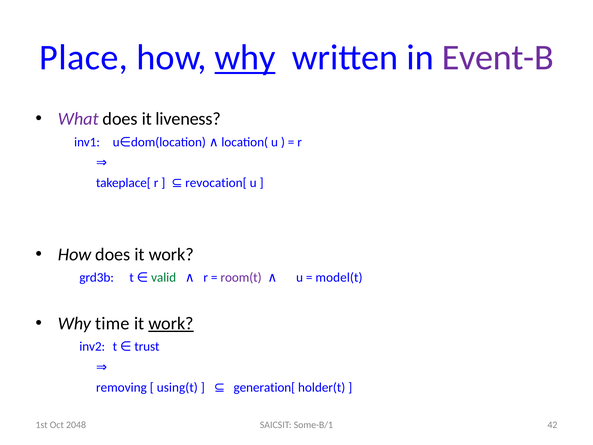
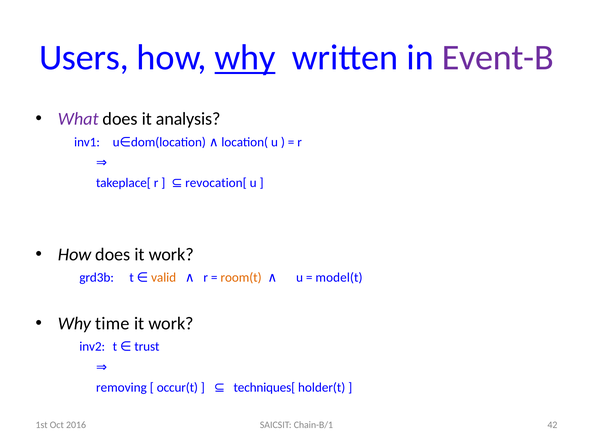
Place: Place -> Users
liveness: liveness -> analysis
valid colour: green -> orange
room(t colour: purple -> orange
work at (171, 323) underline: present -> none
using(t: using(t -> occur(t
generation[: generation[ -> techniques[
Some-B/1: Some-B/1 -> Chain-B/1
2048: 2048 -> 2016
